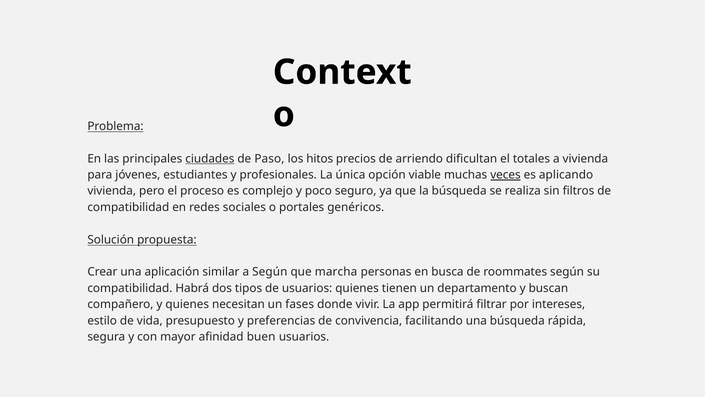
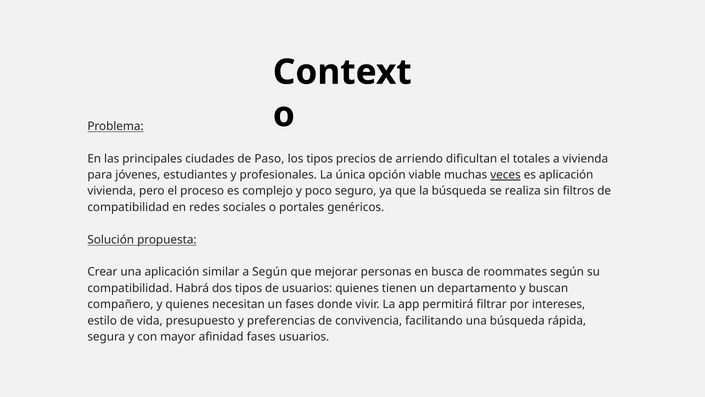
ciudades underline: present -> none
los hitos: hitos -> tipos
es aplicando: aplicando -> aplicación
marcha: marcha -> mejorar
afinidad buen: buen -> fases
